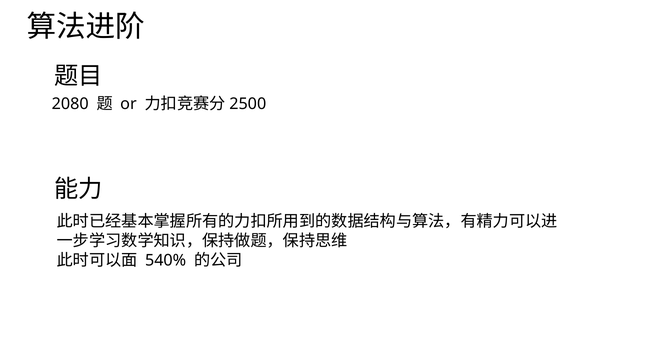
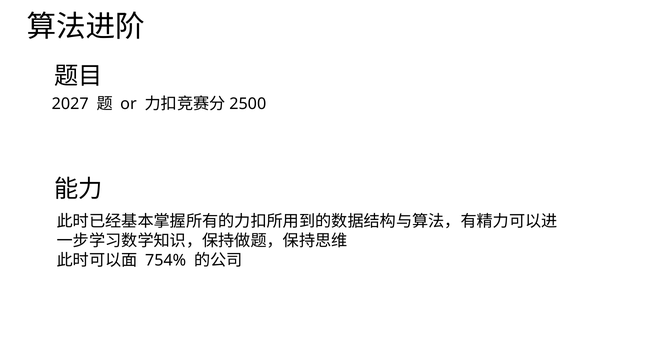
2080: 2080 -> 2027
540%: 540% -> 754%
